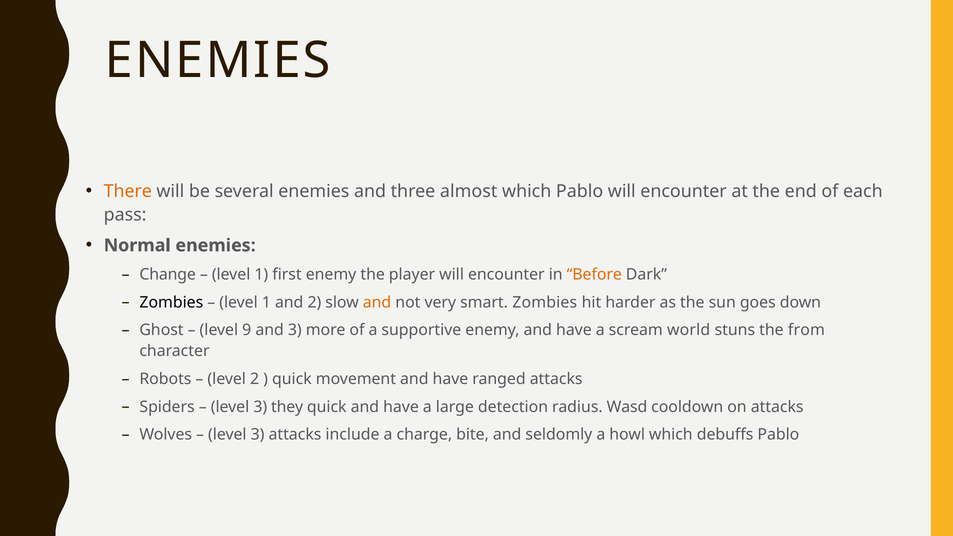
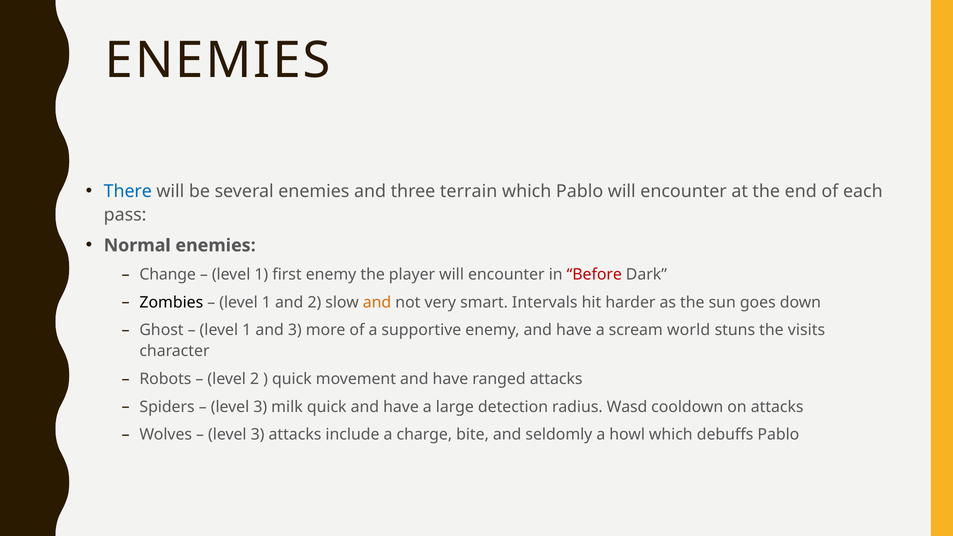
There colour: orange -> blue
almost: almost -> terrain
Before colour: orange -> red
smart Zombies: Zombies -> Intervals
9 at (247, 330): 9 -> 1
from: from -> visits
they: they -> milk
